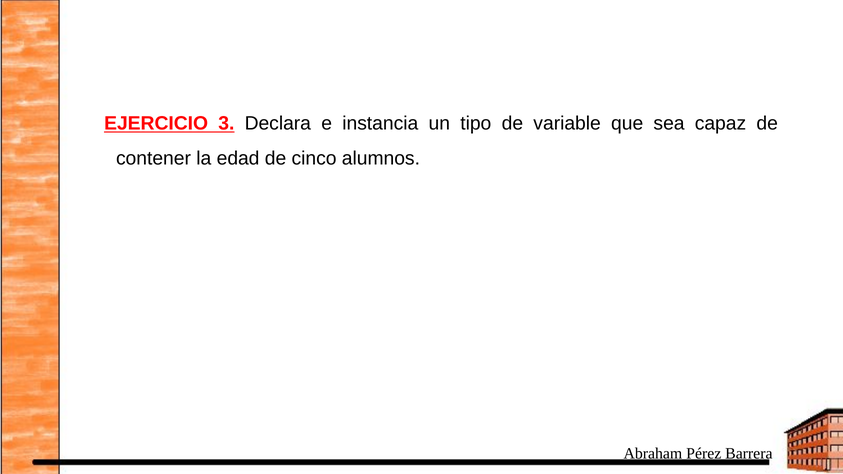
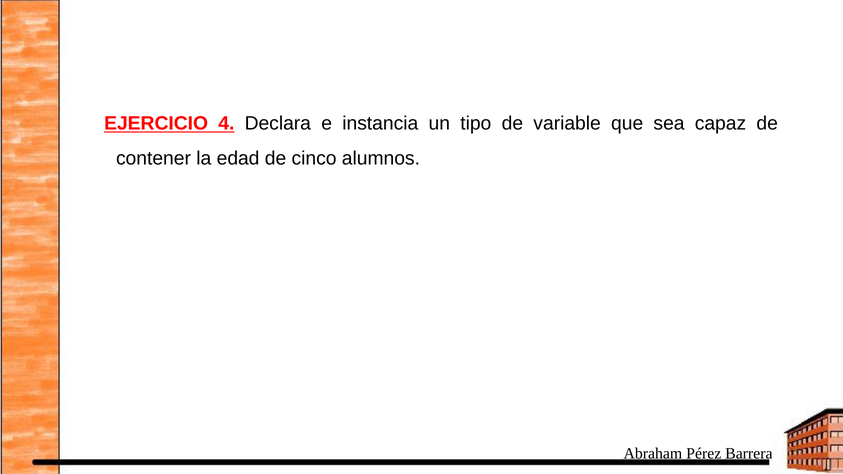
3: 3 -> 4
